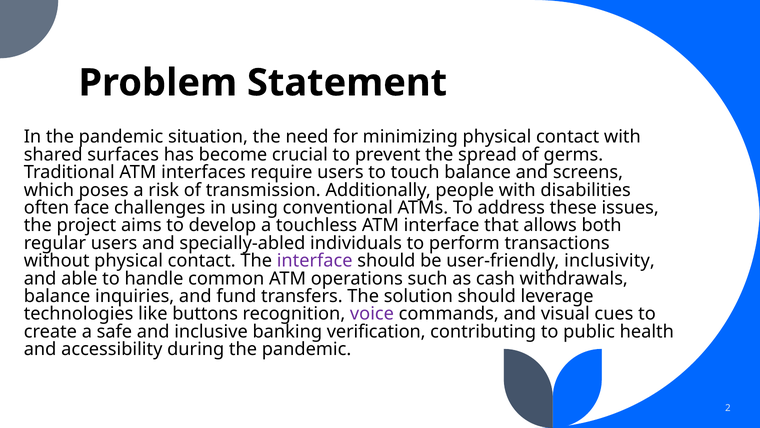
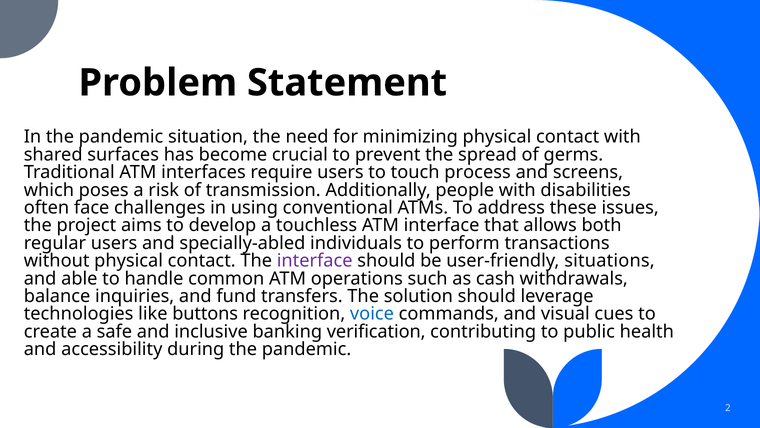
touch balance: balance -> process
inclusivity: inclusivity -> situations
voice colour: purple -> blue
